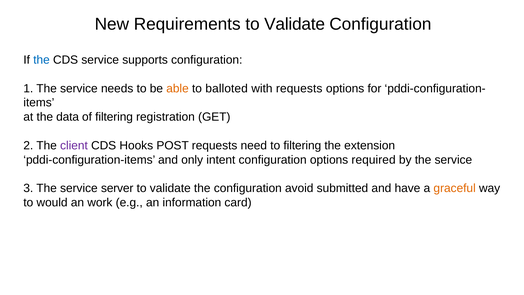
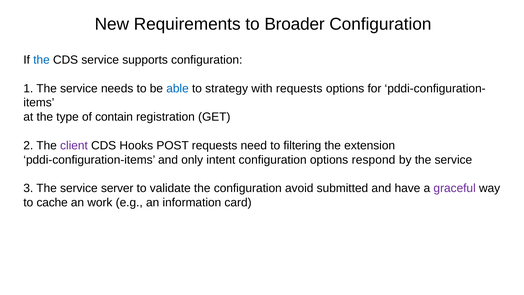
Requirements to Validate: Validate -> Broader
able colour: orange -> blue
balloted: balloted -> strategy
data: data -> type
of filtering: filtering -> contain
required: required -> respond
graceful colour: orange -> purple
would: would -> cache
